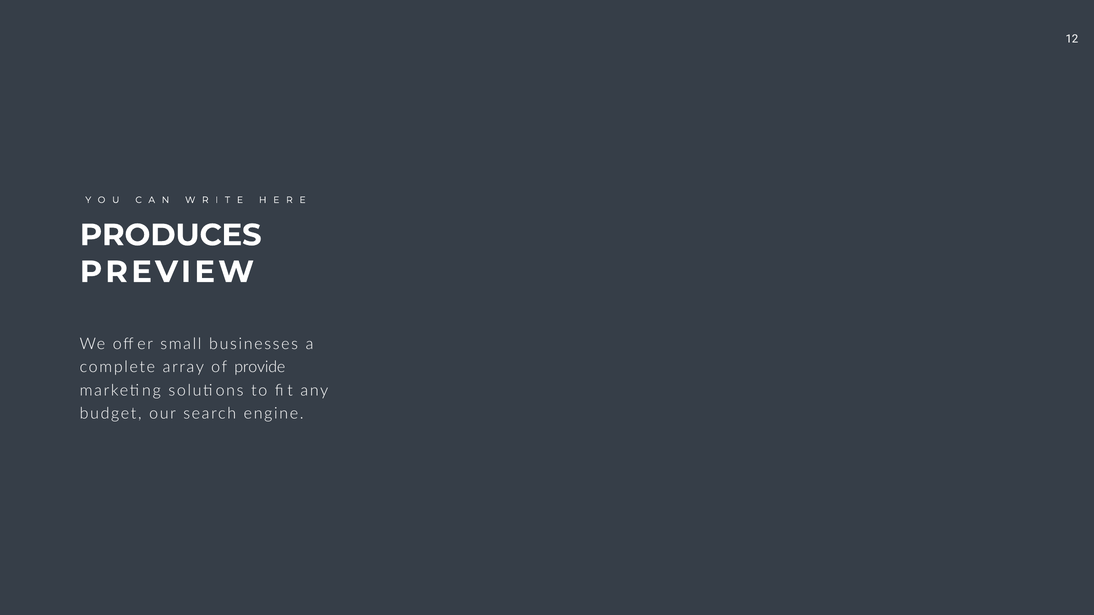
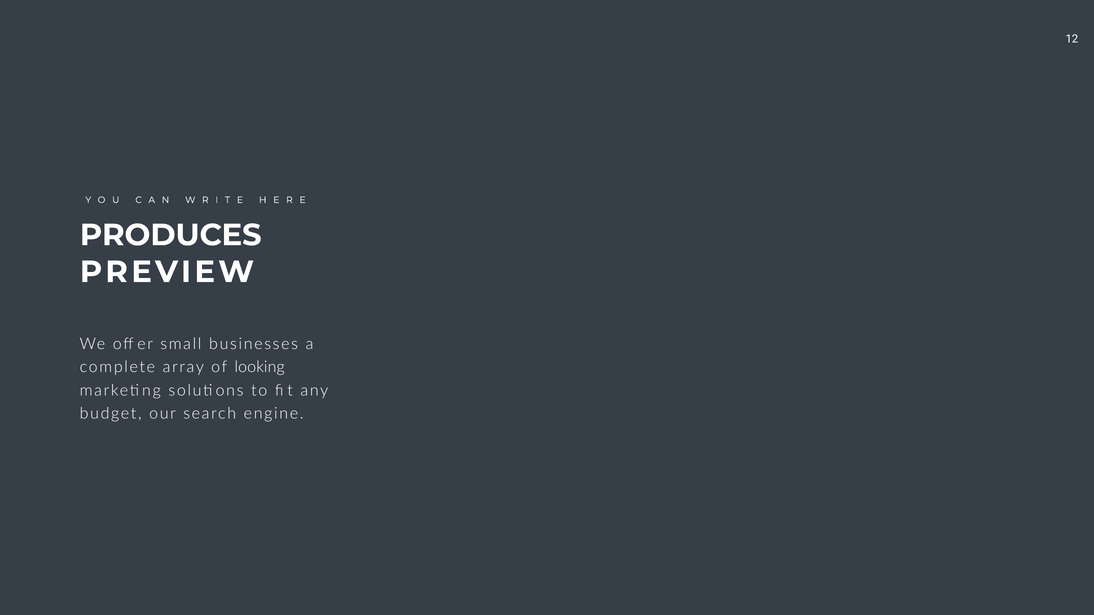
provide: provide -> looking
